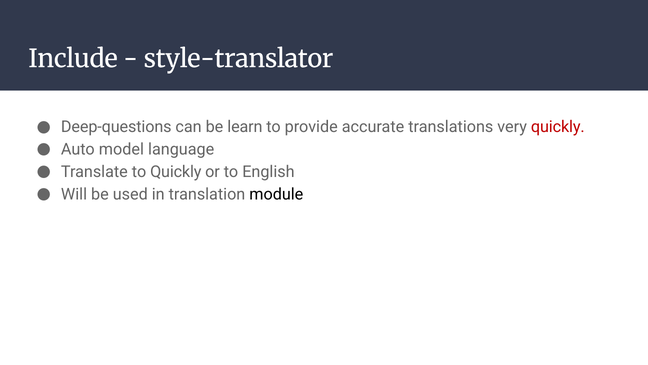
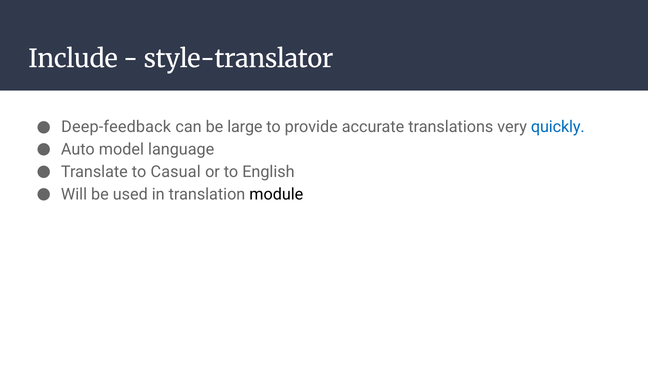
Deep-questions: Deep-questions -> Deep-feedback
learn: learn -> large
quickly at (558, 127) colour: red -> blue
to Quickly: Quickly -> Casual
